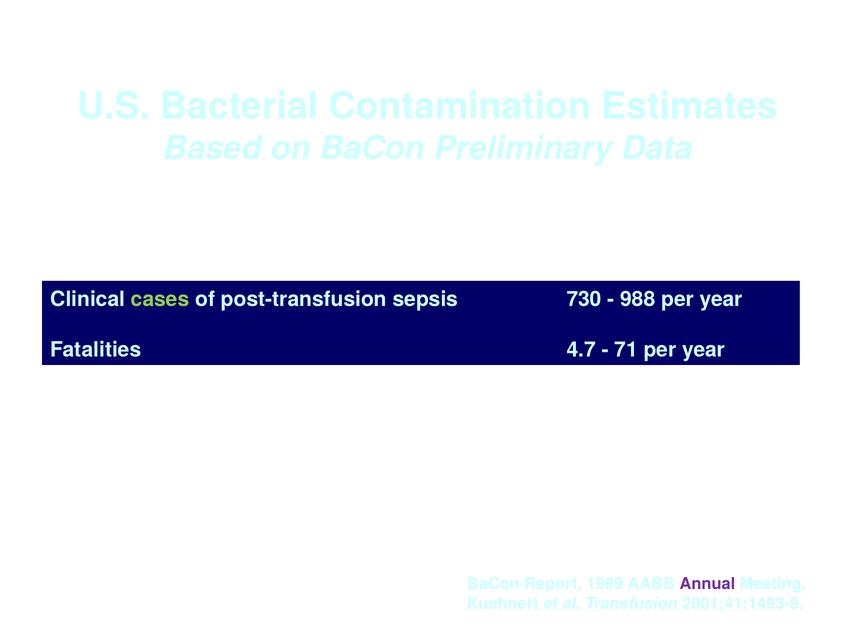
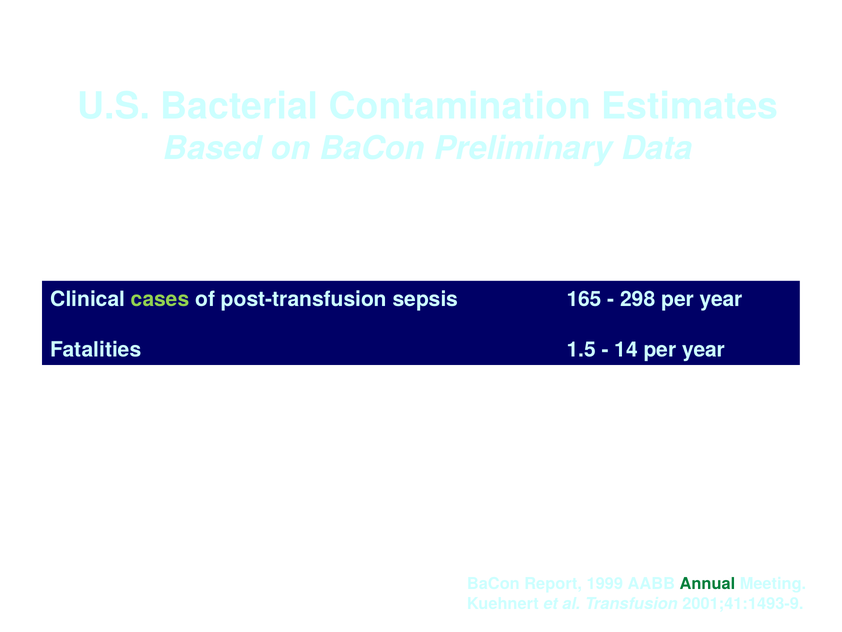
730: 730 -> 165
988: 988 -> 298
4.7: 4.7 -> 1.5
71: 71 -> 14
Annual colour: purple -> green
